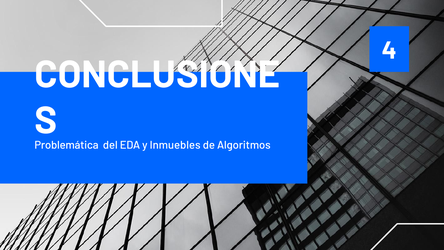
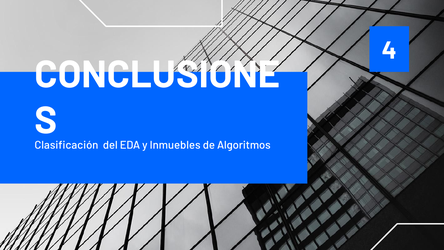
Problemática: Problemática -> Clasificación
